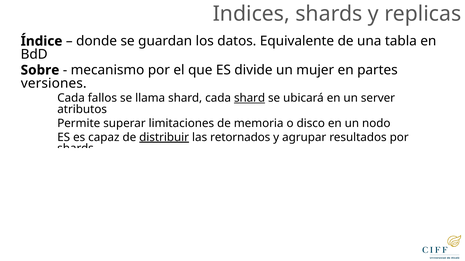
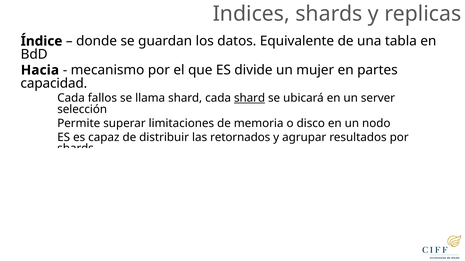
Sobre: Sobre -> Hacia
versiones: versiones -> capacidad
atributos: atributos -> selección
distribuir underline: present -> none
